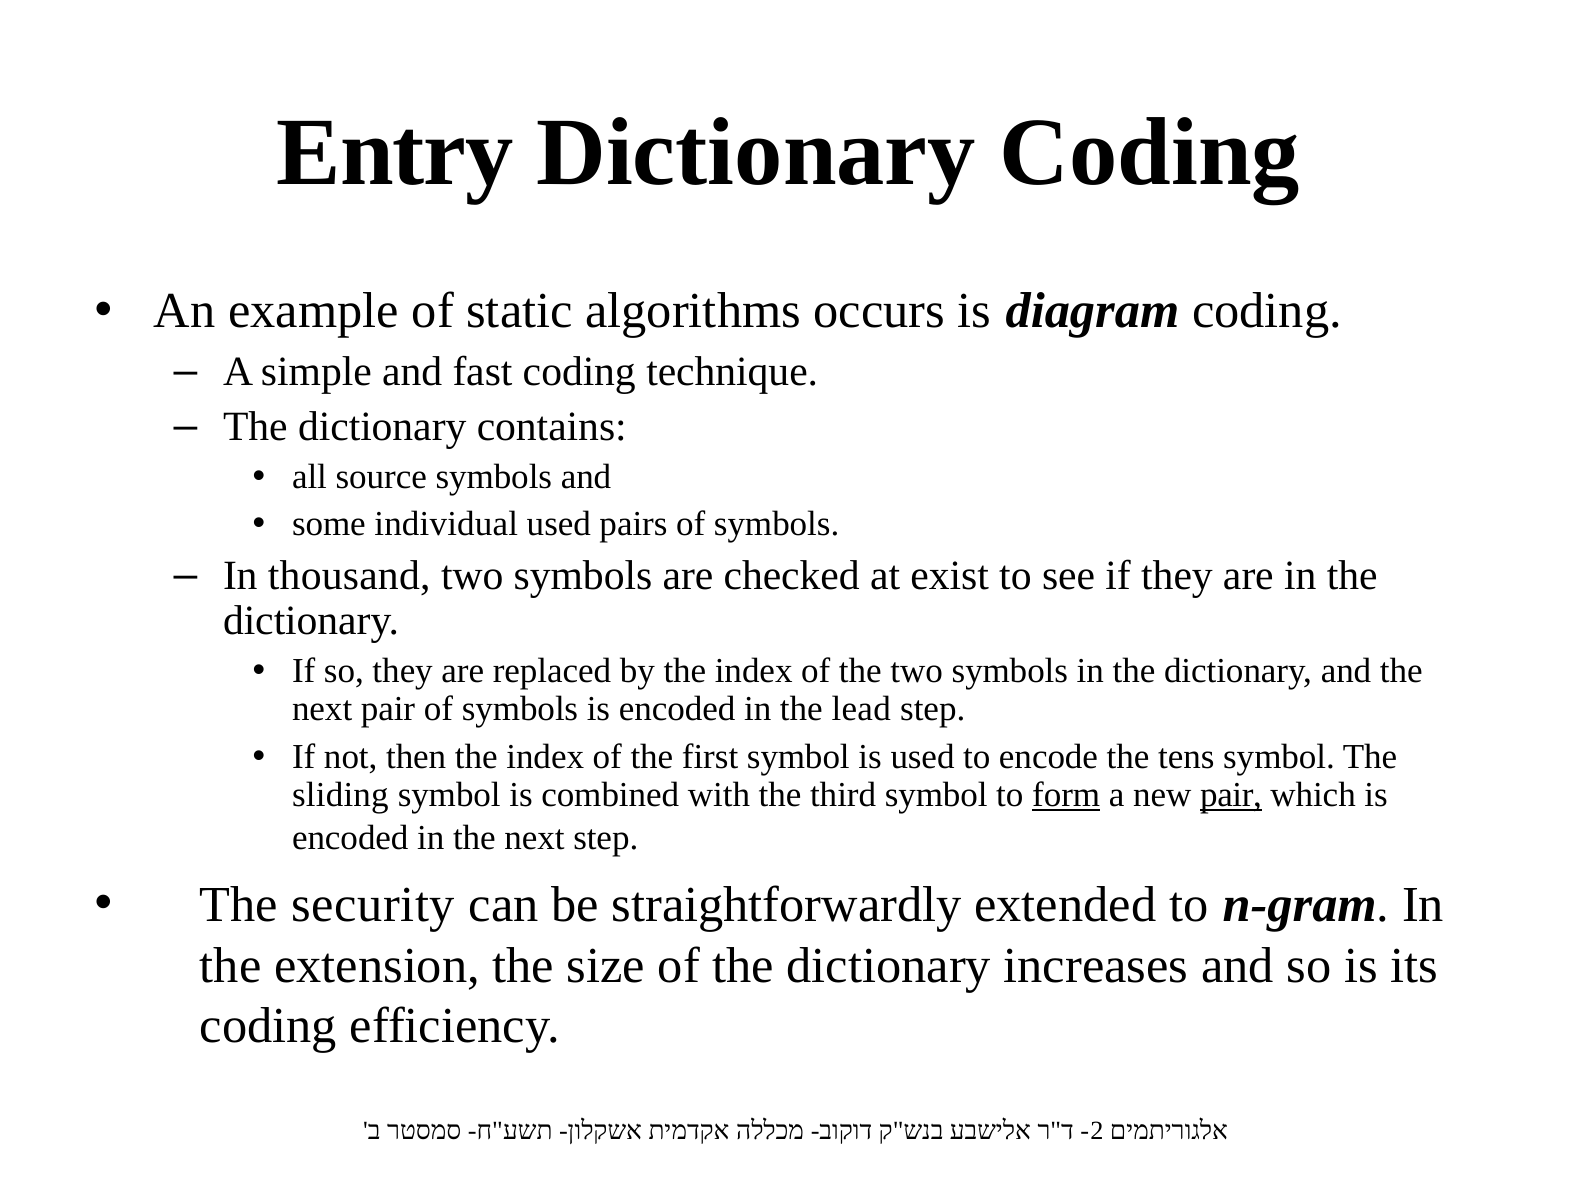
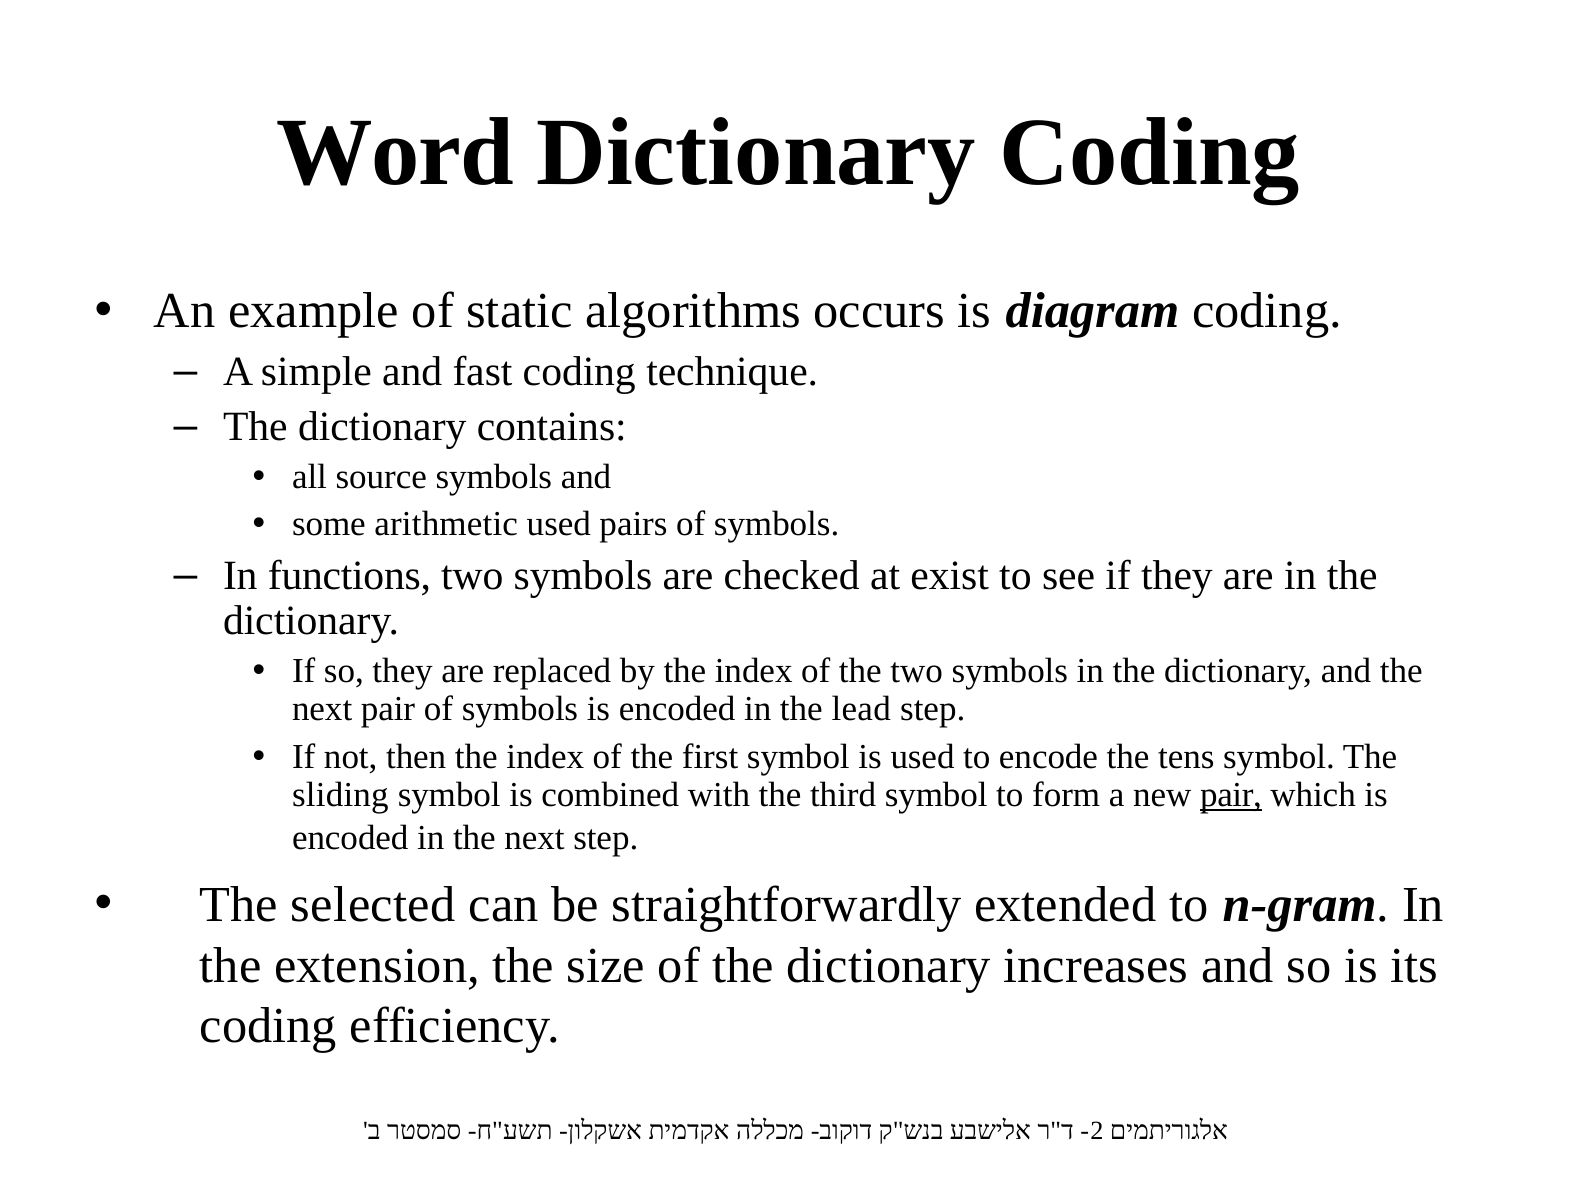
Entry: Entry -> Word
individual: individual -> arithmetic
thousand: thousand -> functions
form underline: present -> none
security: security -> selected
